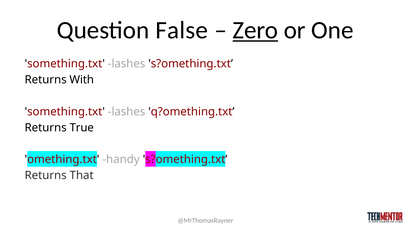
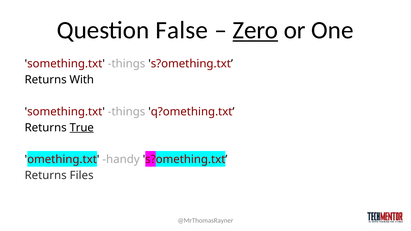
lashes at (127, 64): lashes -> things
lashes at (127, 112): lashes -> things
True underline: none -> present
That: That -> Files
